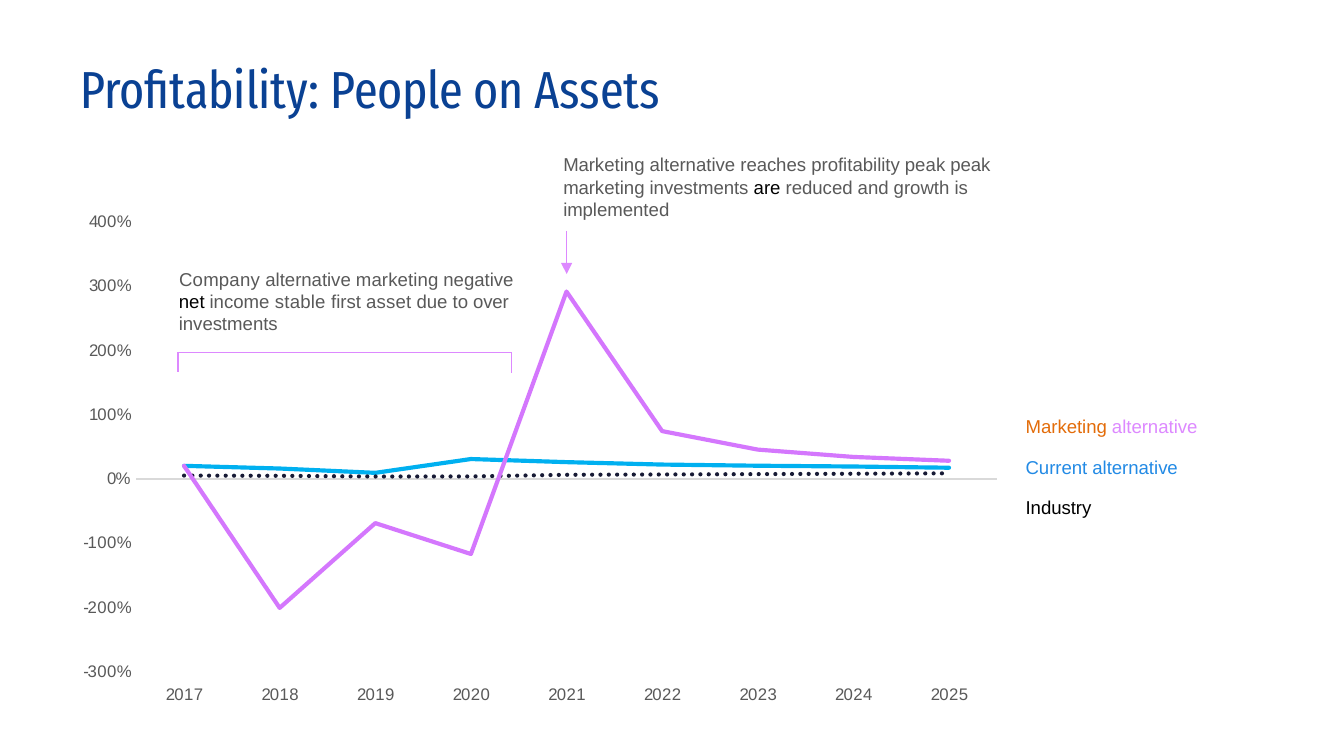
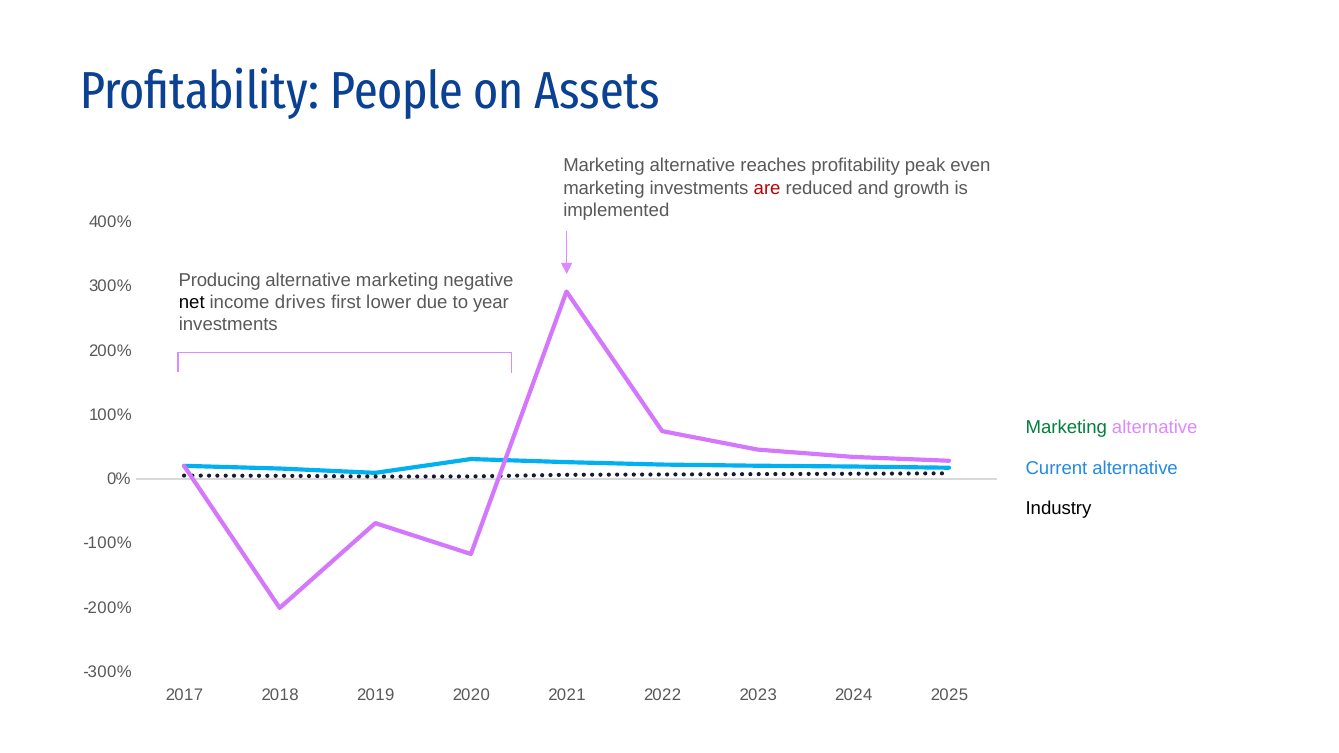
peak peak: peak -> even
are colour: black -> red
Company: Company -> Producing
stable: stable -> drives
asset: asset -> lower
over: over -> year
Marketing at (1066, 428) colour: orange -> green
